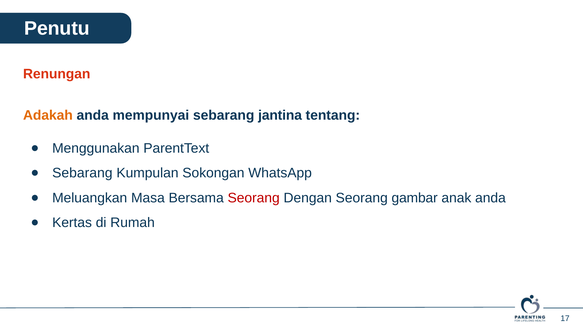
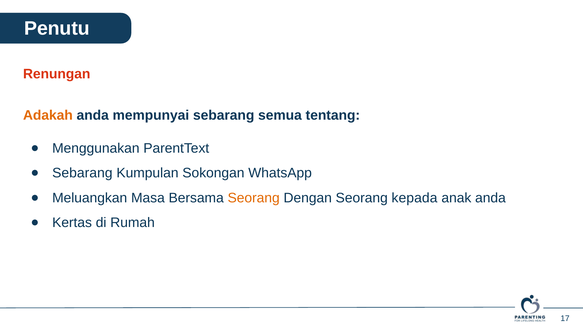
jantina: jantina -> semua
Seorang at (254, 198) colour: red -> orange
gambar: gambar -> kepada
